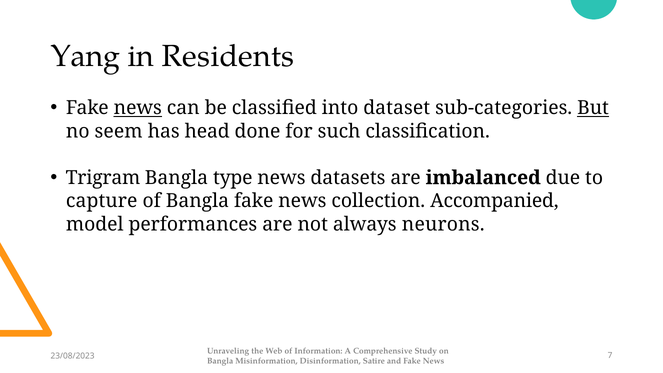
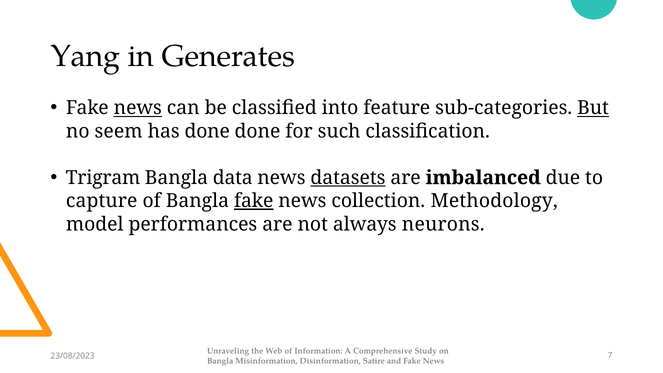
Residents: Residents -> Generates
dataset: dataset -> feature
has head: head -> done
type: type -> data
datasets underline: none -> present
fake at (254, 201) underline: none -> present
Accompanied: Accompanied -> Methodology
